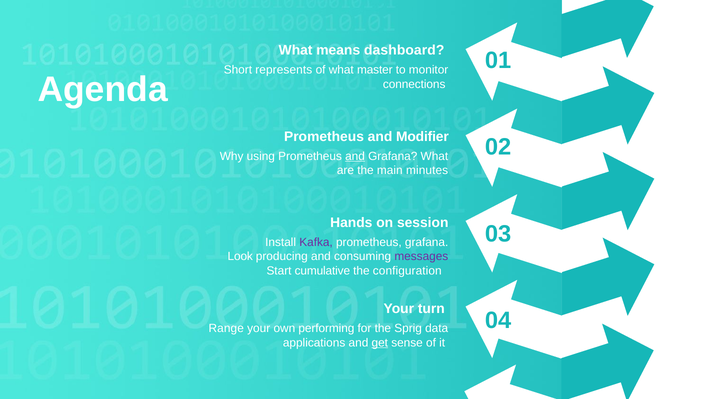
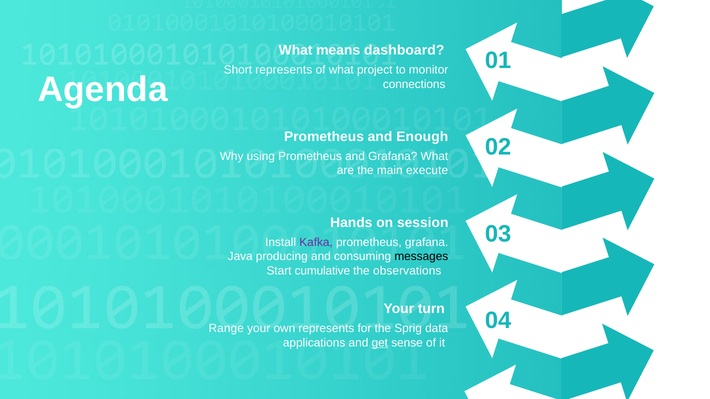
master: master -> project
Modifier: Modifier -> Enough
and at (355, 156) underline: present -> none
minutes: minutes -> execute
Look: Look -> Java
messages colour: purple -> black
configuration: configuration -> observations
own performing: performing -> represents
